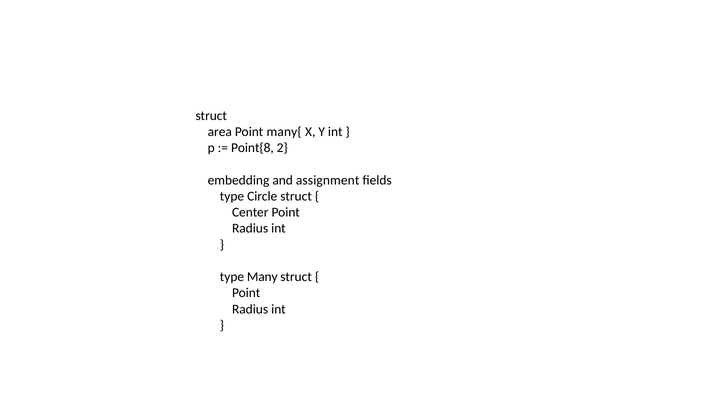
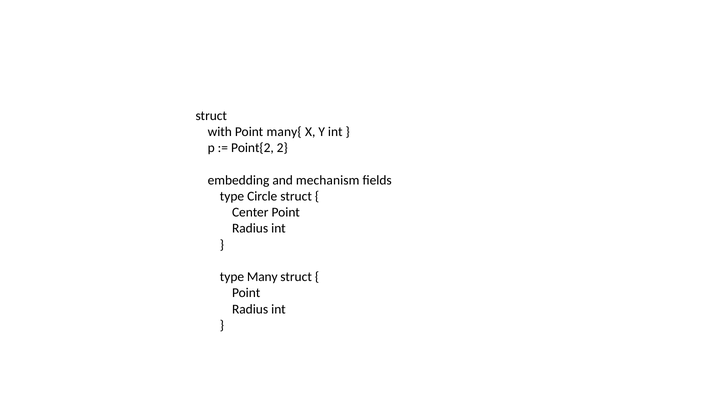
area: area -> with
Point{8: Point{8 -> Point{2
assignment: assignment -> mechanism
